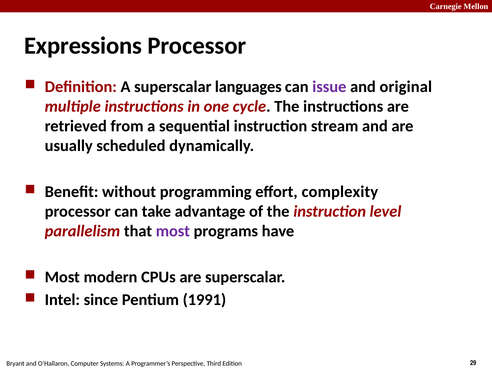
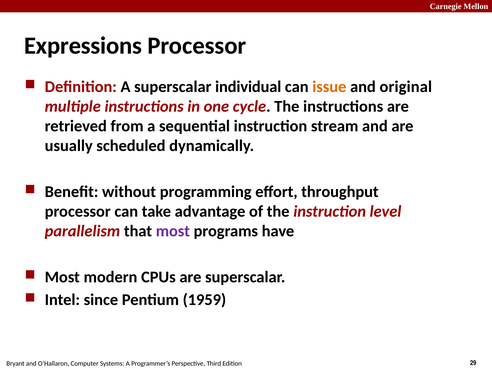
languages: languages -> individual
issue colour: purple -> orange
complexity: complexity -> throughput
1991: 1991 -> 1959
